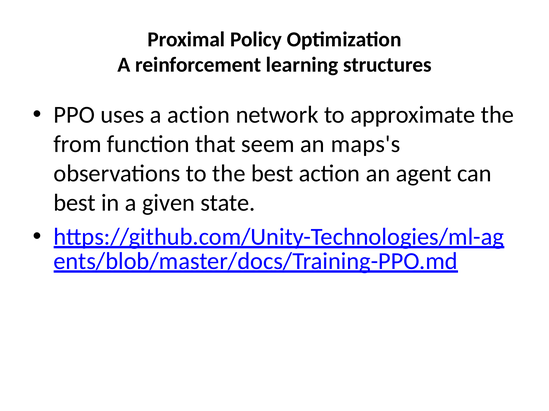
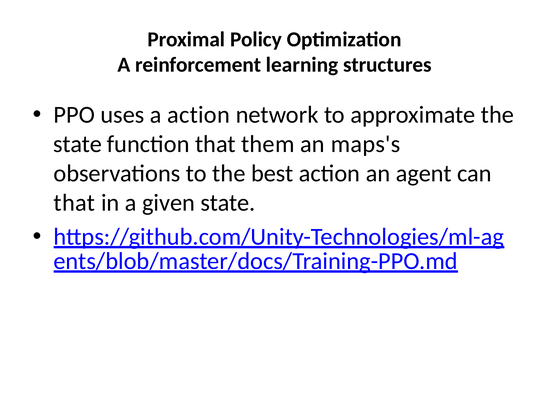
from at (78, 144): from -> state
seem: seem -> them
best at (75, 203): best -> that
